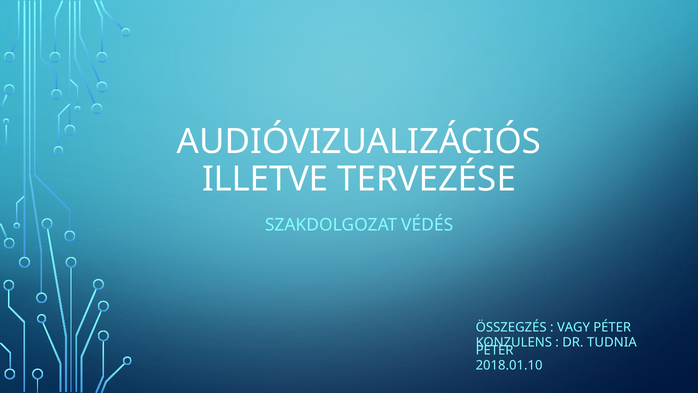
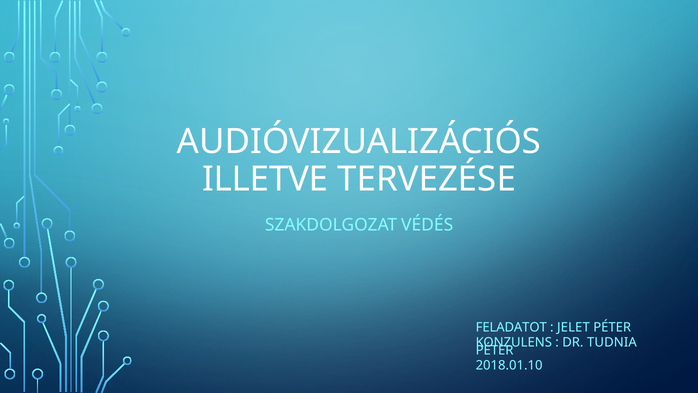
ÖSSZEGZÉS: ÖSSZEGZÉS -> FELADATOT
VAGY: VAGY -> JELET
